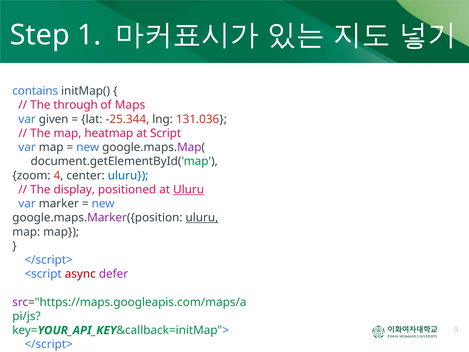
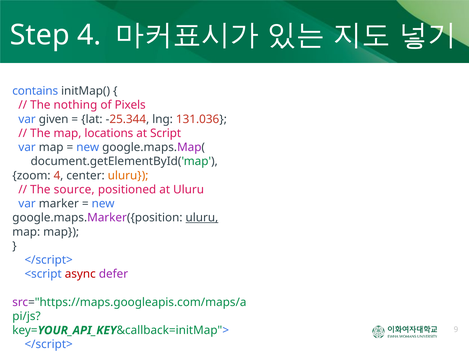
Step 1: 1 -> 4
through: through -> nothing
Maps: Maps -> Pixels
heatmap: heatmap -> locations
uluru at (128, 175) colour: blue -> orange
display: display -> source
Uluru at (189, 189) underline: present -> none
